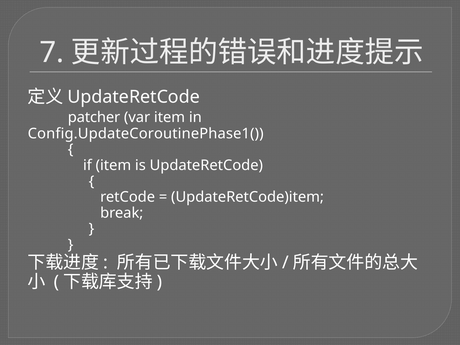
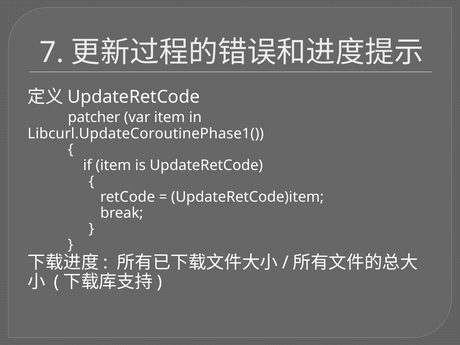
Config.UpdateCoroutinePhase1(: Config.UpdateCoroutinePhase1( -> Libcurl.UpdateCoroutinePhase1(
